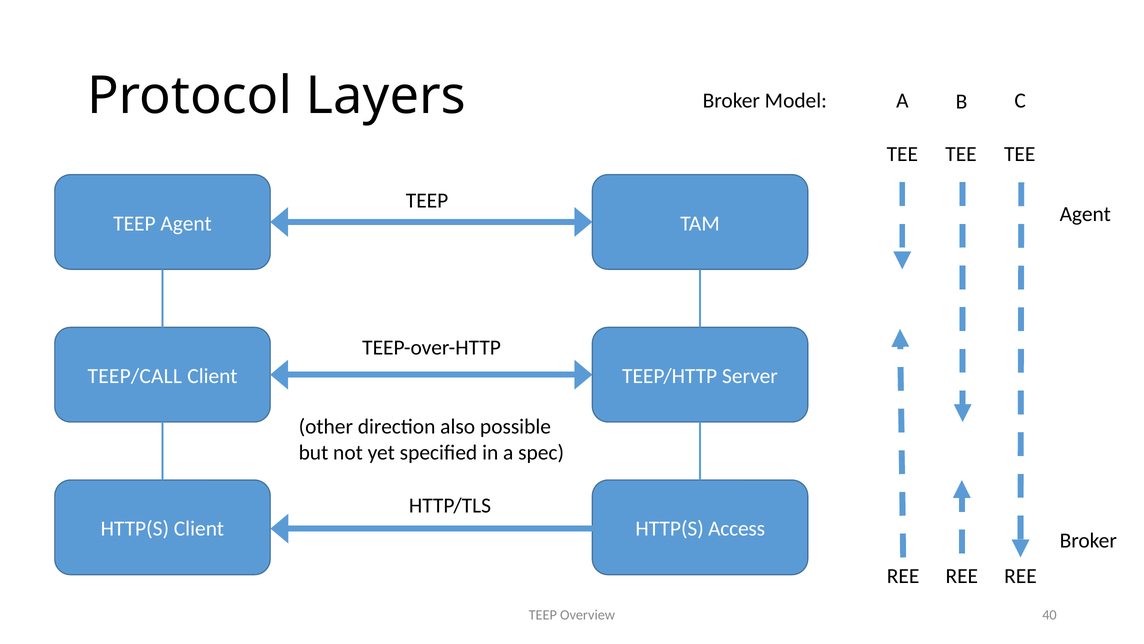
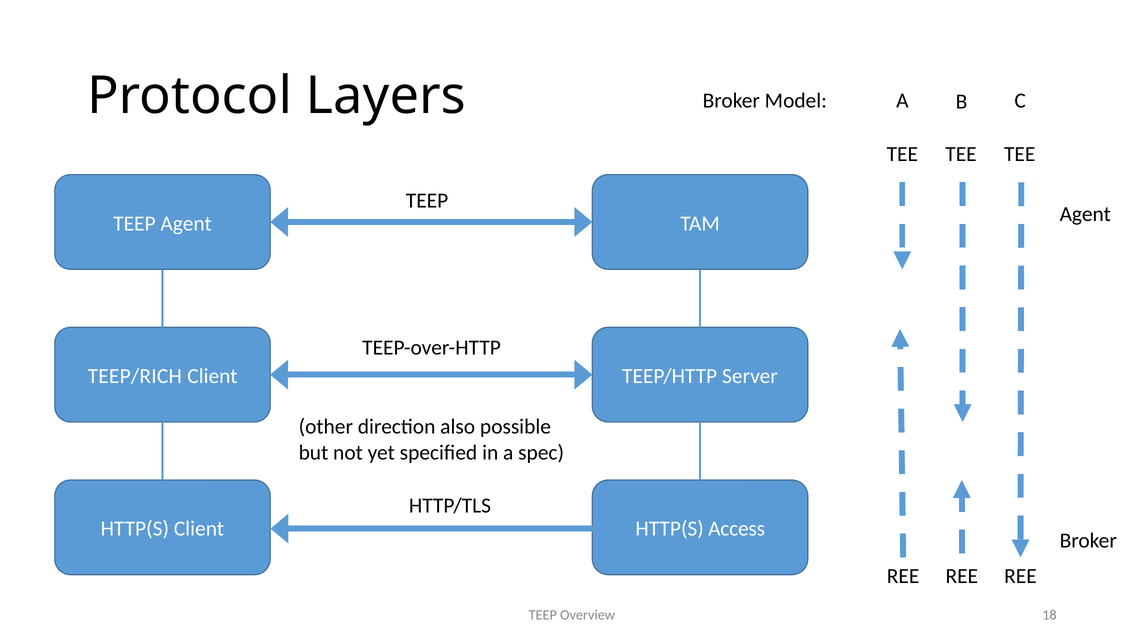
TEEP/CALL: TEEP/CALL -> TEEP/RICH
40: 40 -> 18
